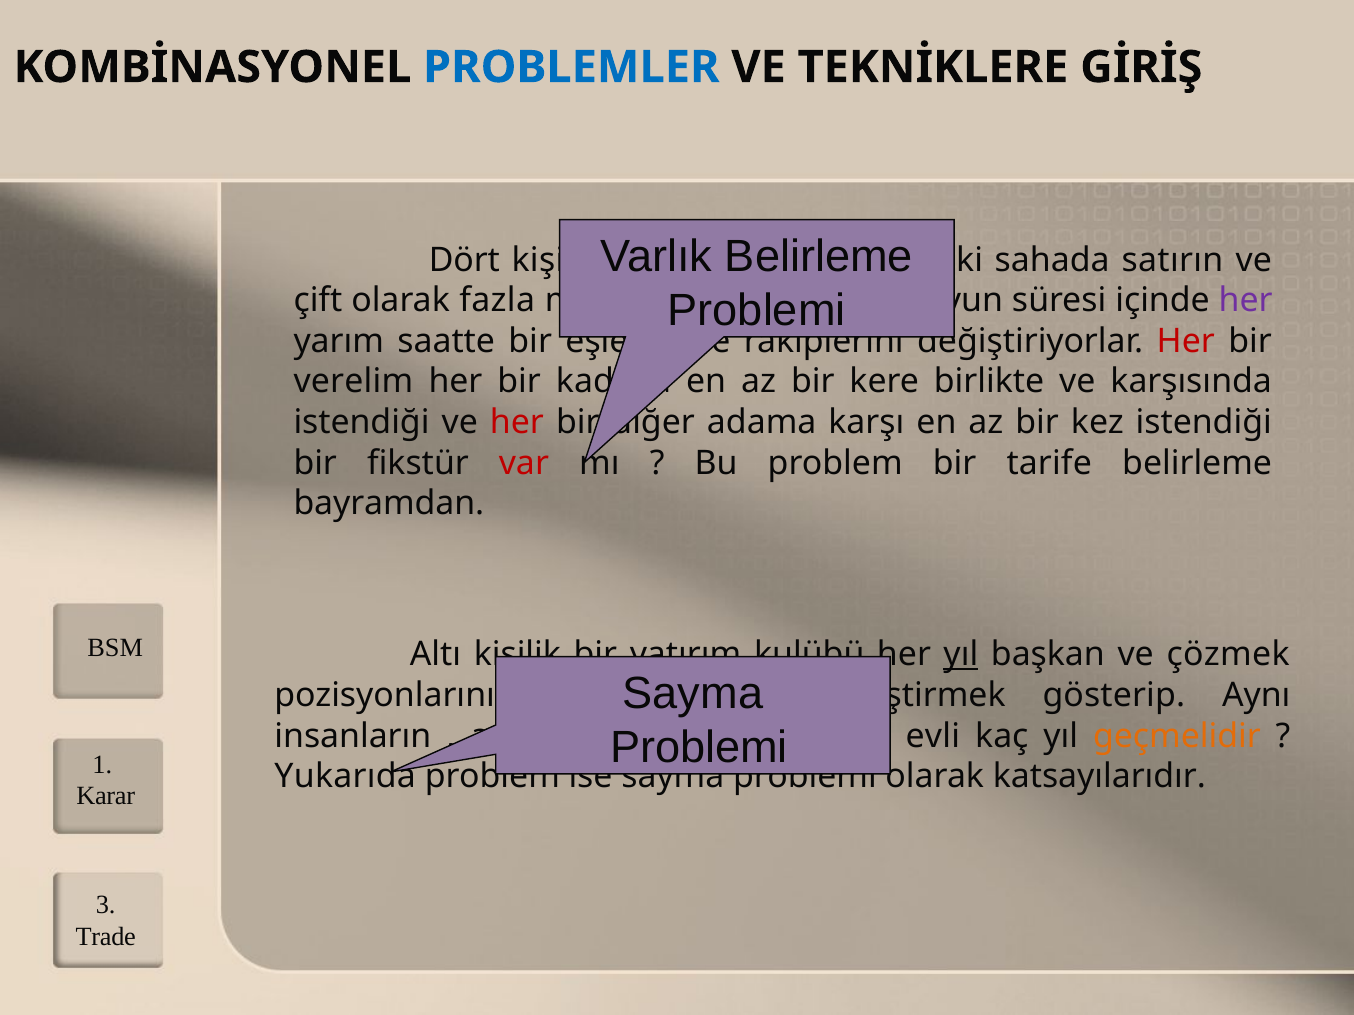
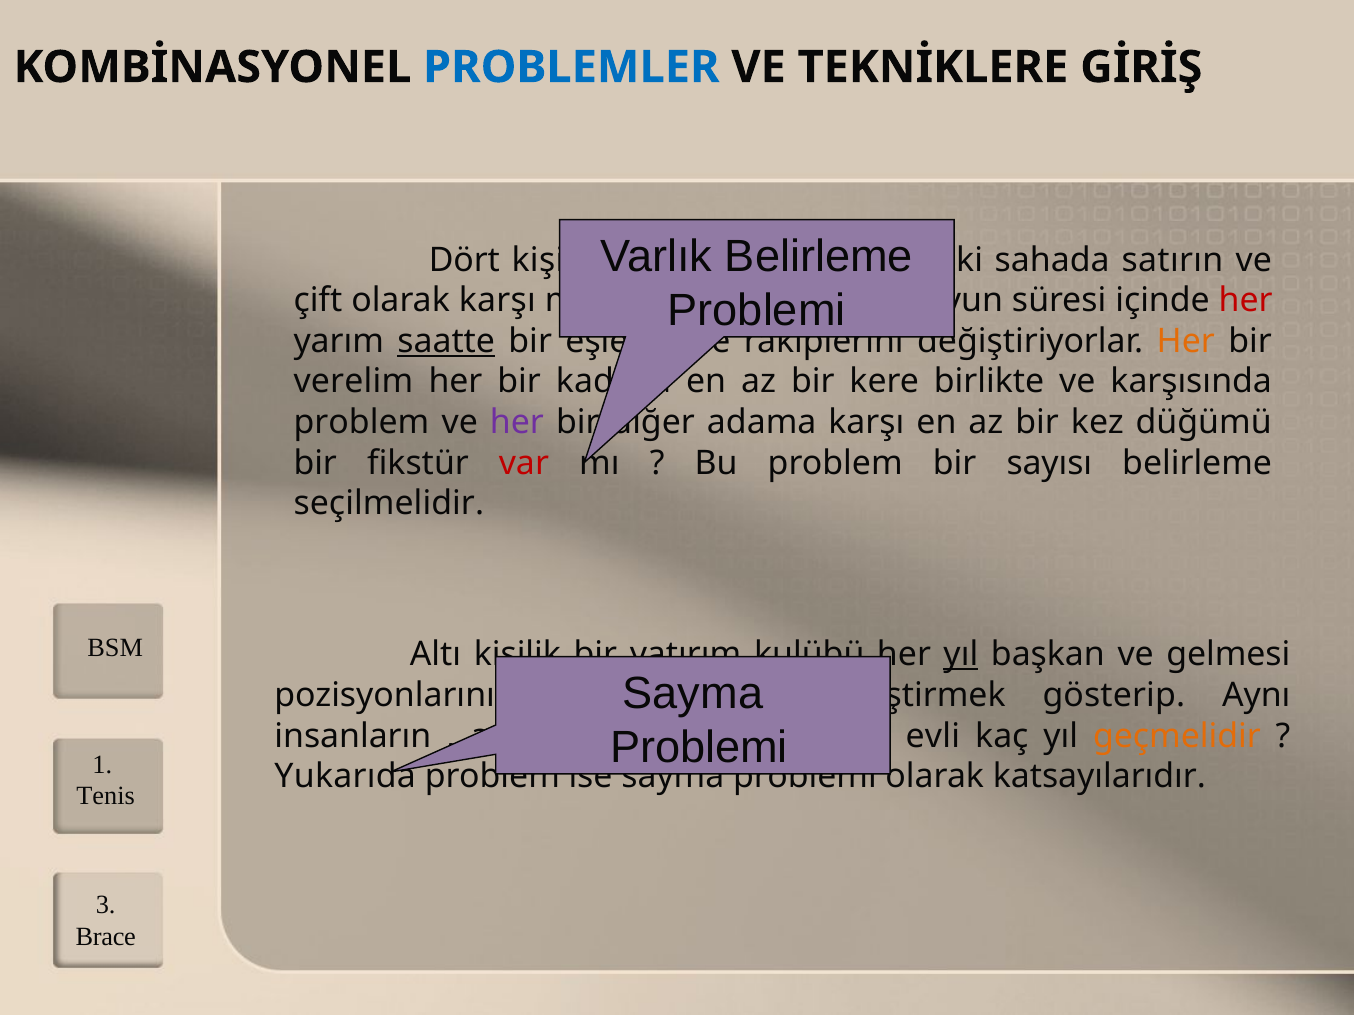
olarak fazla: fazla -> karşı
her at (1246, 301) colour: purple -> red
saatte underline: none -> present
Her at (1186, 341) colour: red -> orange
istendiği at (361, 423): istendiği -> problem
her at (517, 423) colour: red -> purple
kez istendiği: istendiği -> düğümü
tarife: tarife -> sayısı
bayramdan: bayramdan -> seçilmelidir
ve çözmek: çözmek -> gelmesi
Karar: Karar -> Tenis
Trade: Trade -> Brace
